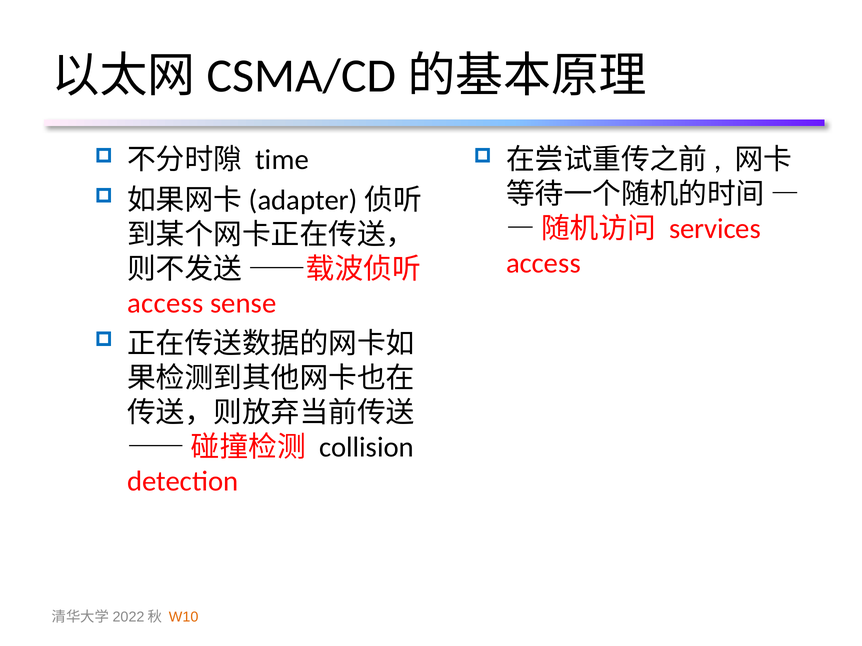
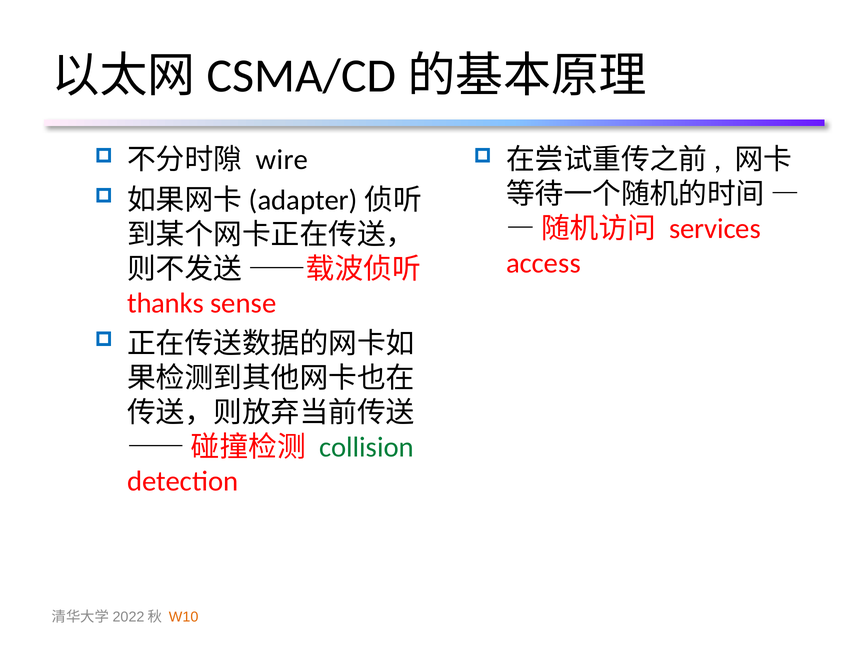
time: time -> wire
access at (165, 304): access -> thanks
collision colour: black -> green
